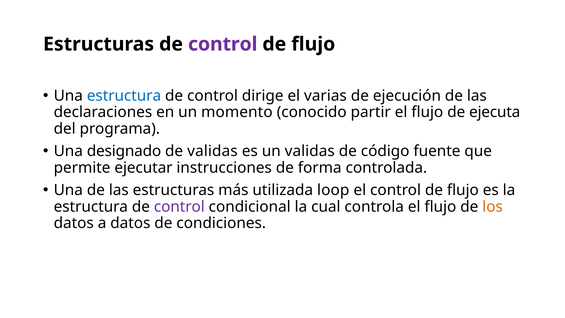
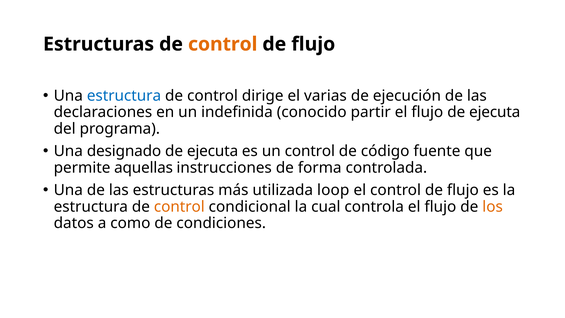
control at (223, 44) colour: purple -> orange
momento: momento -> indefinida
validas at (212, 151): validas -> ejecuta
un validas: validas -> control
ejecutar: ejecutar -> aquellas
control at (179, 207) colour: purple -> orange
a datos: datos -> como
